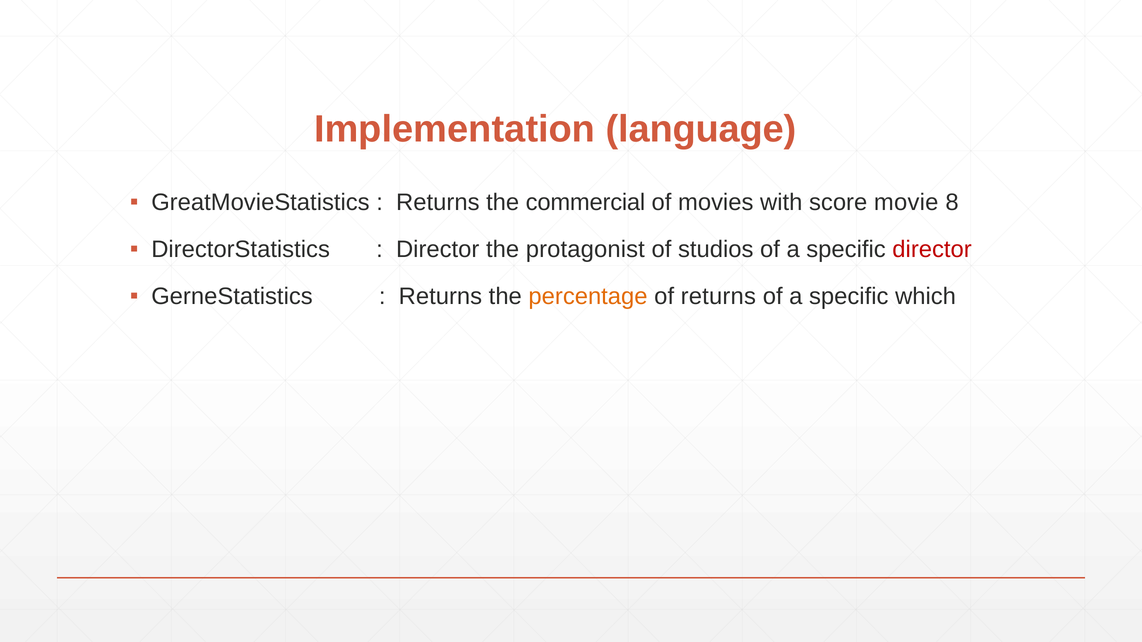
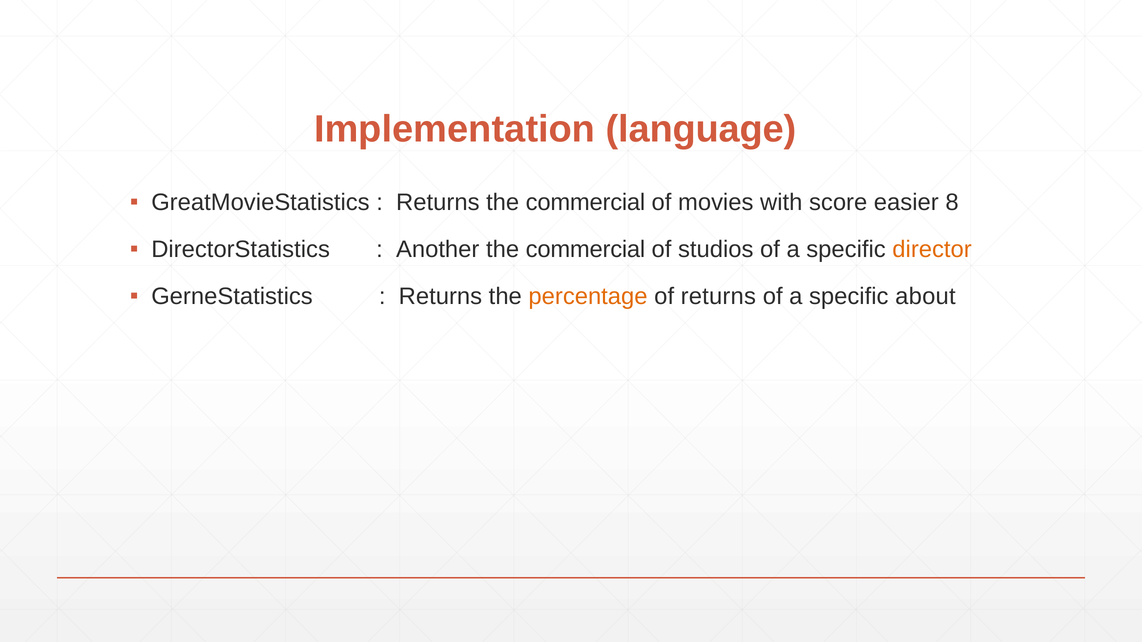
movie: movie -> easier
Director at (438, 250): Director -> Another
protagonist at (585, 250): protagonist -> commercial
director at (932, 250) colour: red -> orange
which: which -> about
